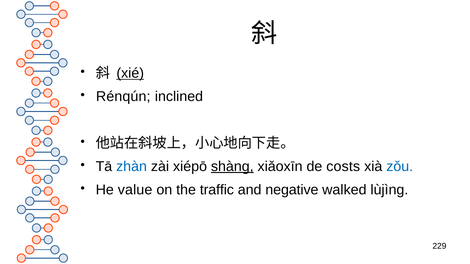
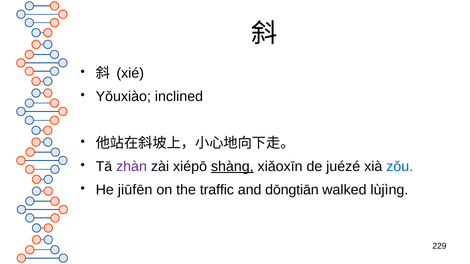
xié underline: present -> none
Rénqún: Rénqún -> Yǒuxiào
zhàn colour: blue -> purple
costs: costs -> juézé
value: value -> jiūfēn
negative: negative -> dōngtiān
